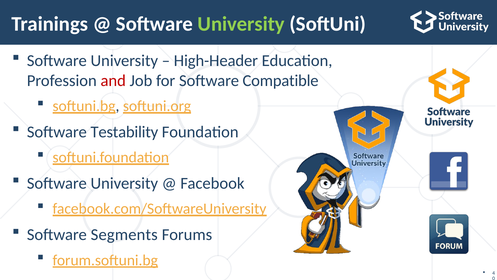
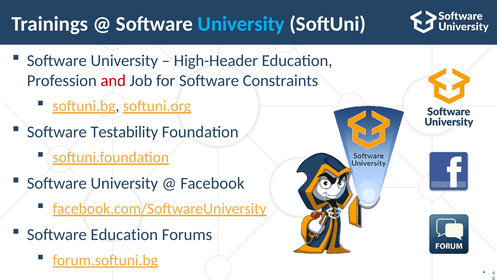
University at (241, 24) colour: light green -> light blue
Compatible: Compatible -> Constraints
Software Segments: Segments -> Education
